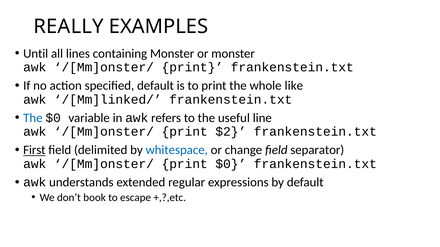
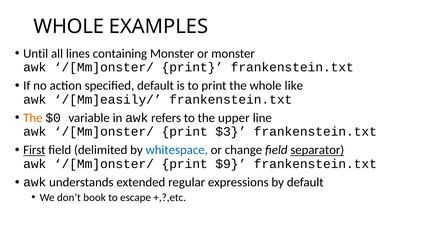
REALLY at (69, 26): REALLY -> WHOLE
/[Mm]linked/: /[Mm]linked/ -> /[Mm]easily/
The at (33, 118) colour: blue -> orange
useful: useful -> upper
$2: $2 -> $3
separator underline: none -> present
print $0: $0 -> $9
